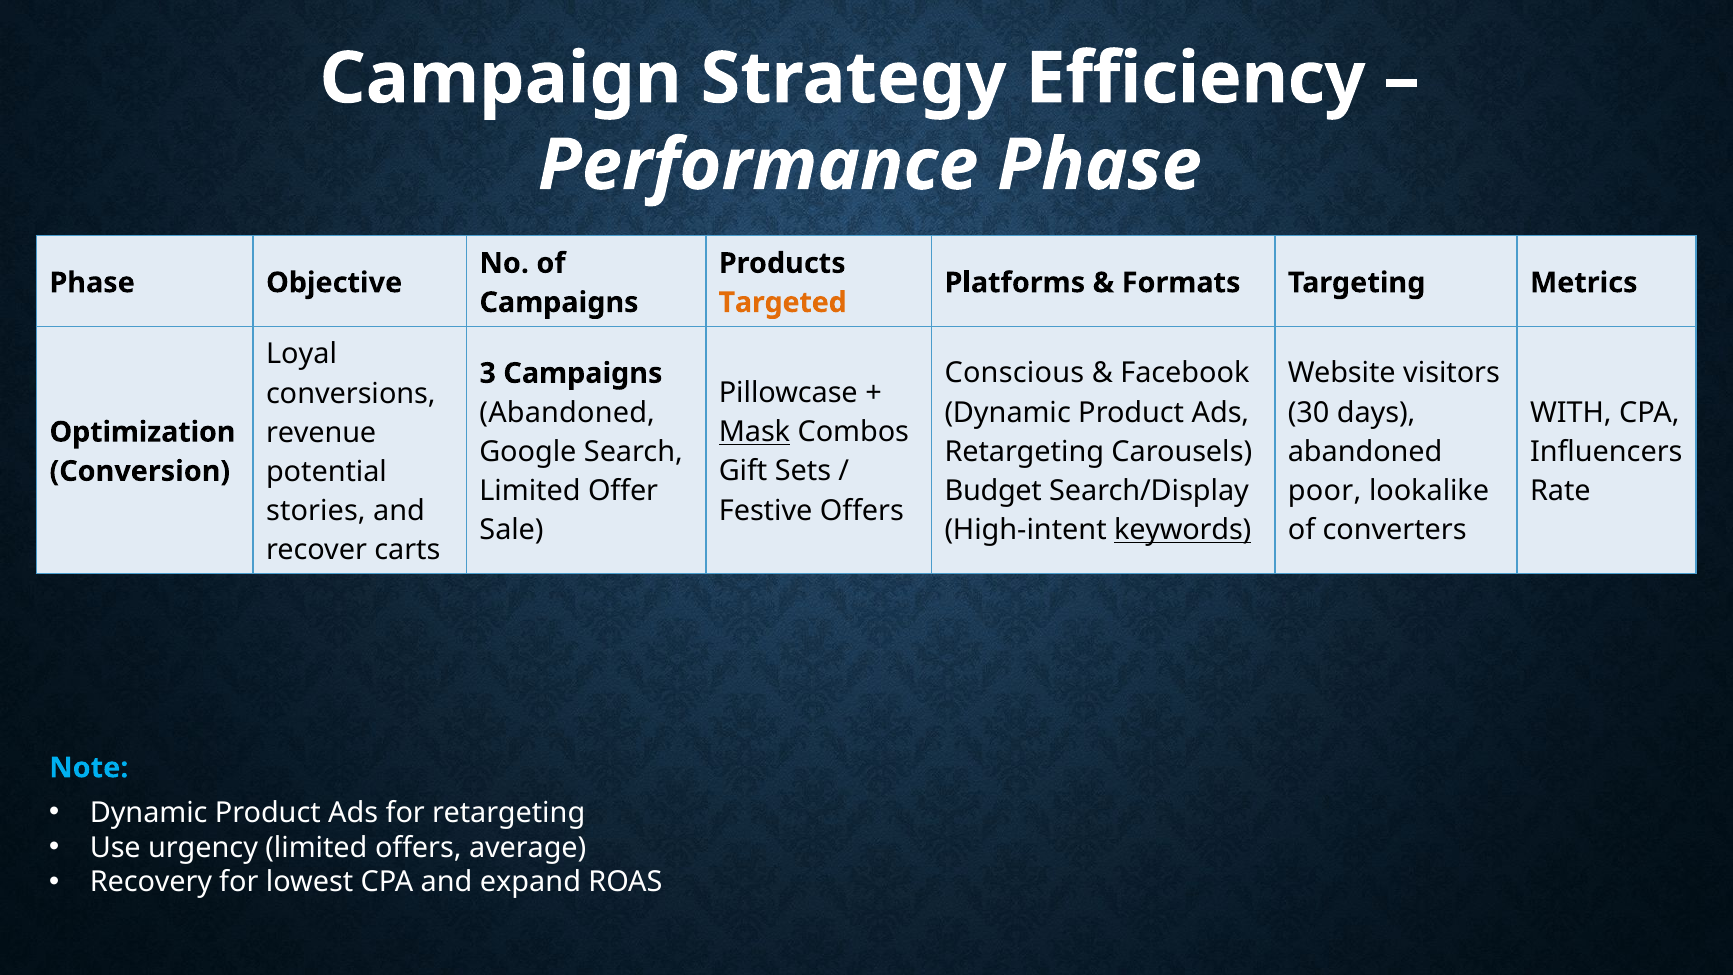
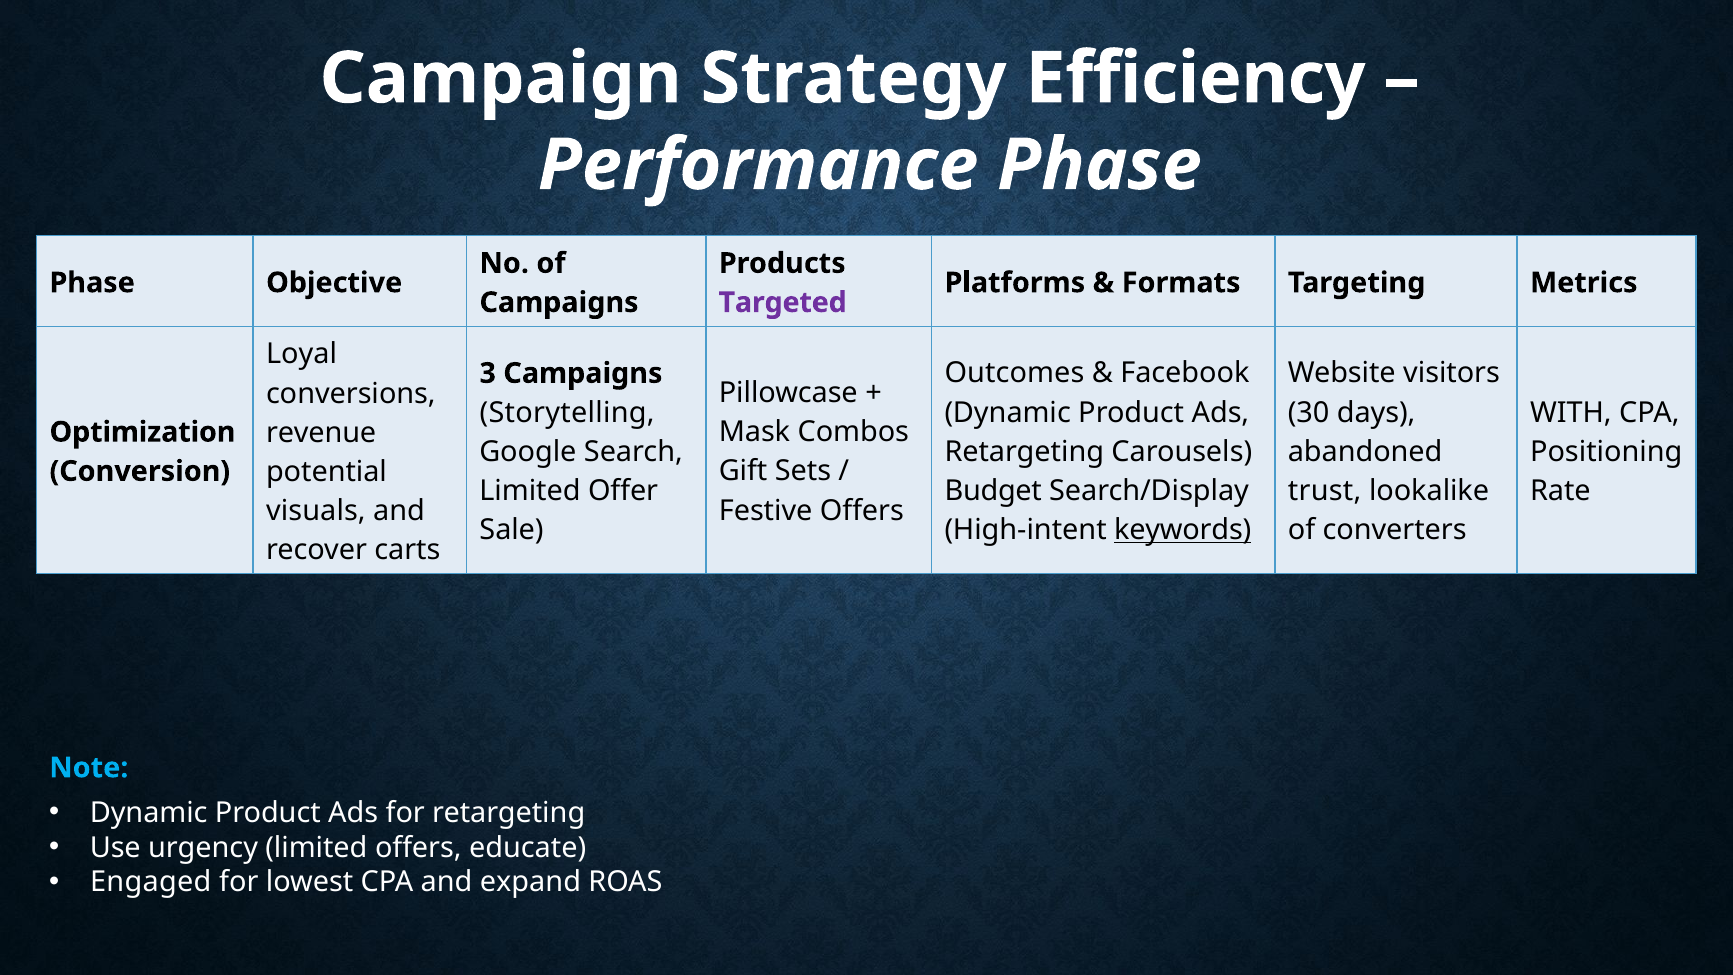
Targeted colour: orange -> purple
Conscious: Conscious -> Outcomes
Abandoned at (567, 412): Abandoned -> Storytelling
Mask underline: present -> none
Influencers: Influencers -> Positioning
poor: poor -> trust
stories: stories -> visuals
average: average -> educate
Recovery: Recovery -> Engaged
